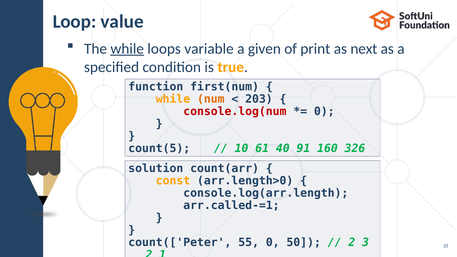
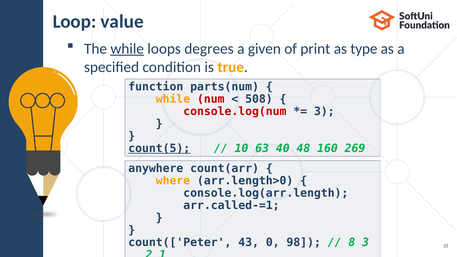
variable: variable -> degrees
next: next -> type
first(num: first(num -> parts(num
num colour: orange -> red
203: 203 -> 508
0 at (324, 111): 0 -> 3
count(5 underline: none -> present
61: 61 -> 63
91: 91 -> 48
326: 326 -> 269
solution: solution -> anywhere
const: const -> where
55: 55 -> 43
50: 50 -> 98
2 at (352, 242): 2 -> 8
